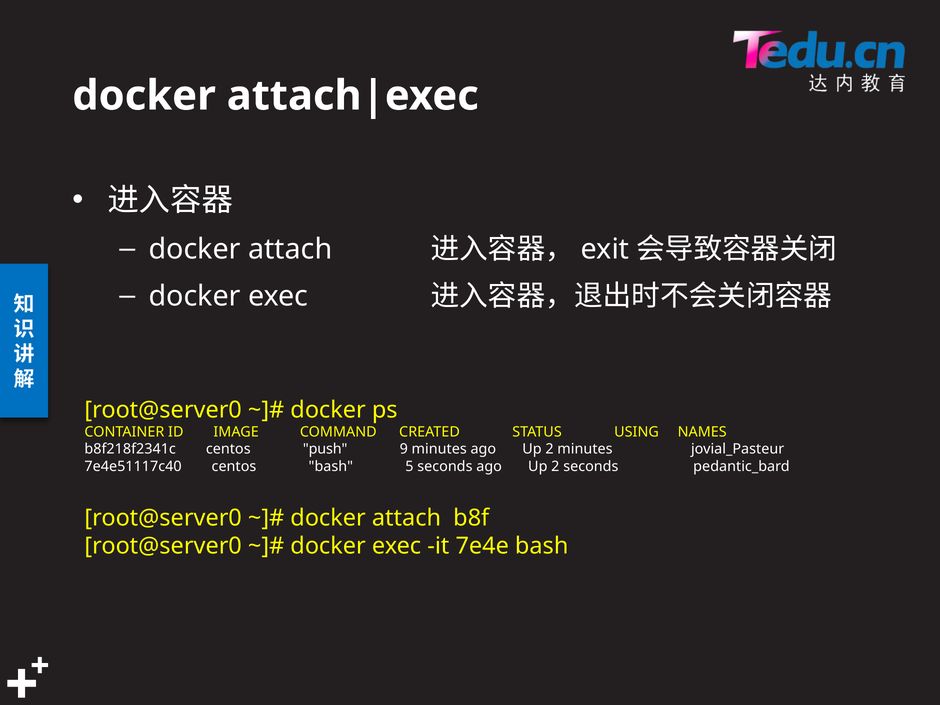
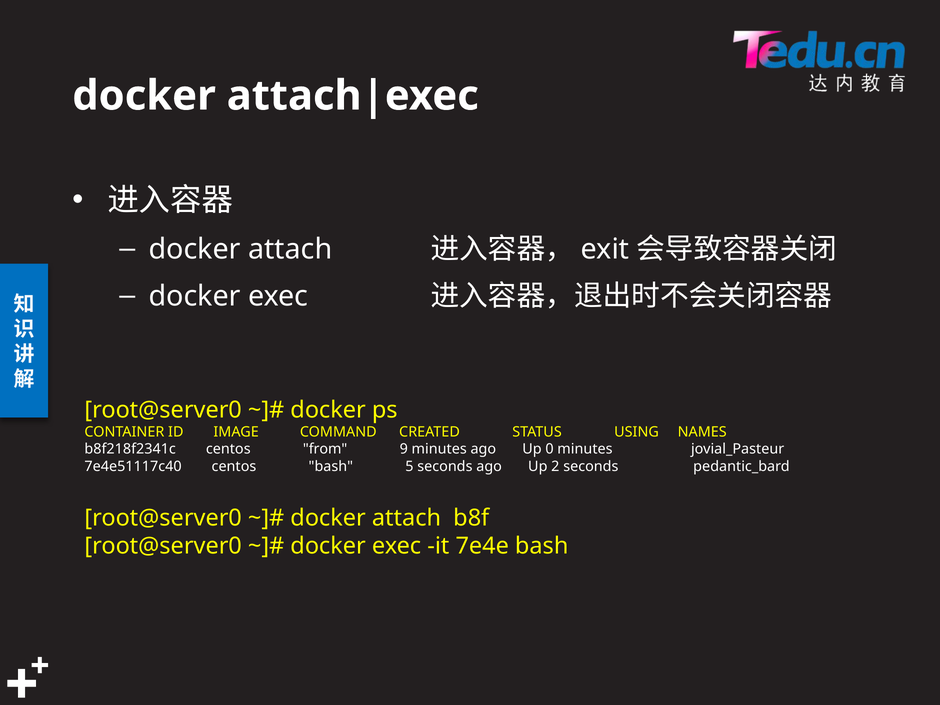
push: push -> from
minutes ago Up 2: 2 -> 0
